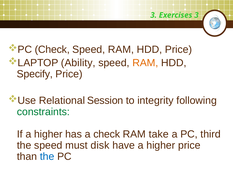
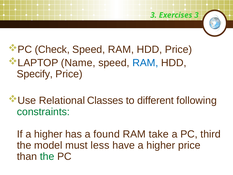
Ability: Ability -> Name
RAM at (145, 63) colour: orange -> blue
Session: Session -> Classes
integrity: integrity -> different
a check: check -> found
the speed: speed -> model
disk: disk -> less
the at (47, 156) colour: blue -> green
